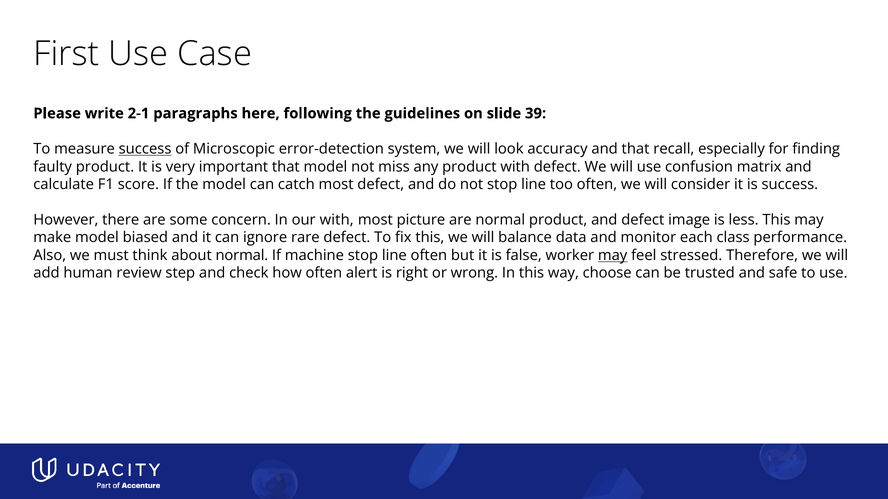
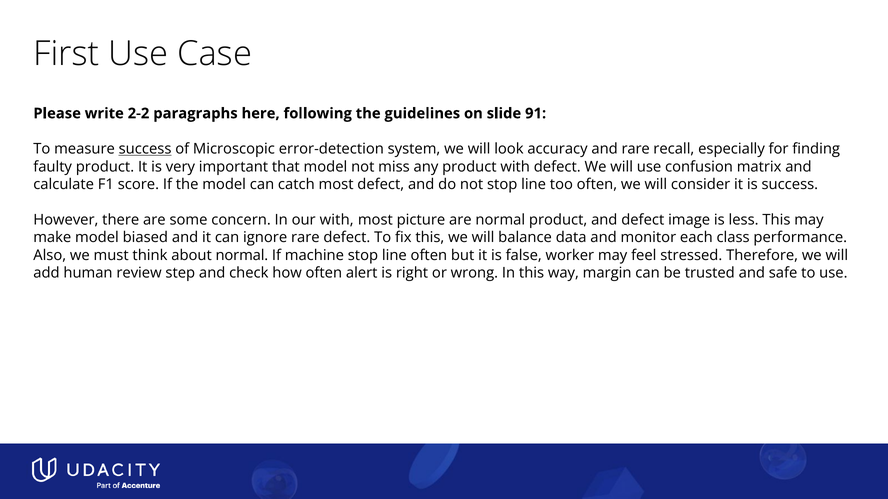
2-1: 2-1 -> 2-2
39: 39 -> 91
and that: that -> rare
may at (613, 256) underline: present -> none
choose: choose -> margin
